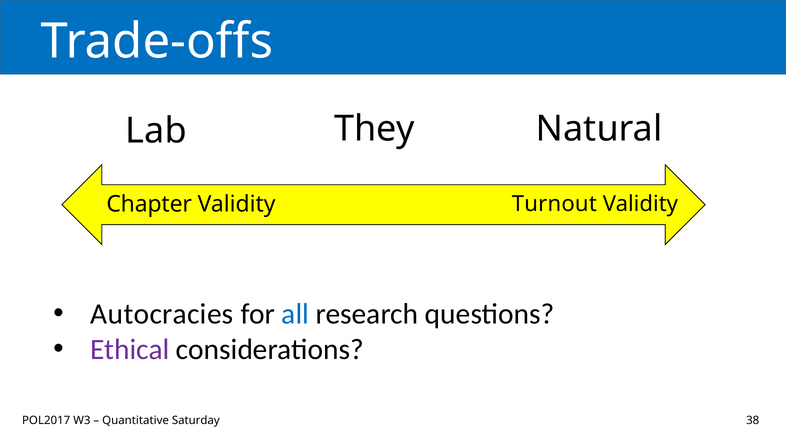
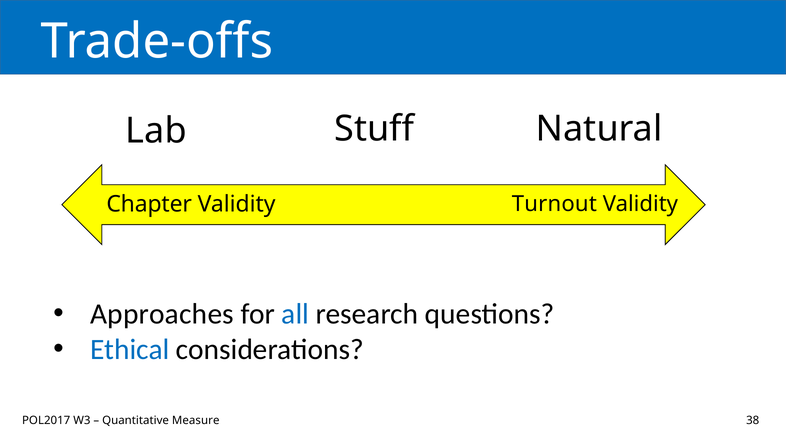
They: They -> Stuff
Autocracies: Autocracies -> Approaches
Ethical colour: purple -> blue
Saturday: Saturday -> Measure
